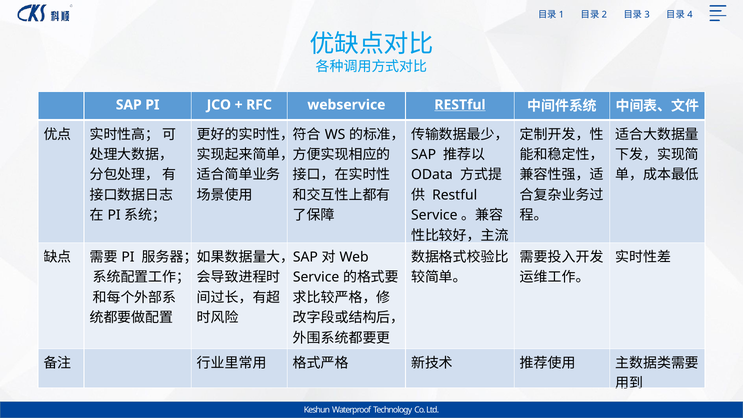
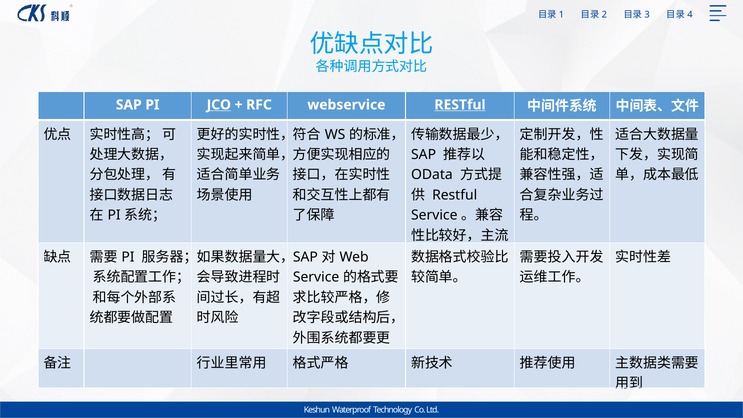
JCO underline: none -> present
